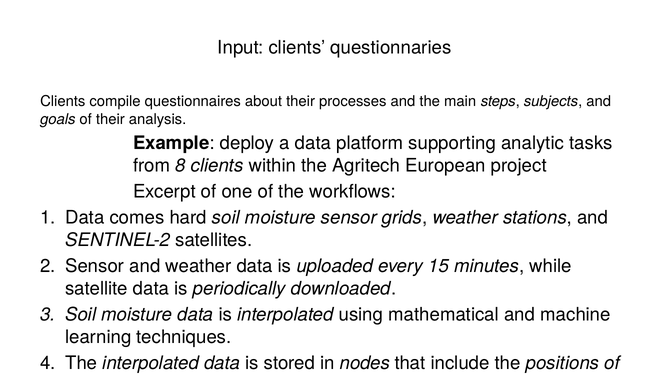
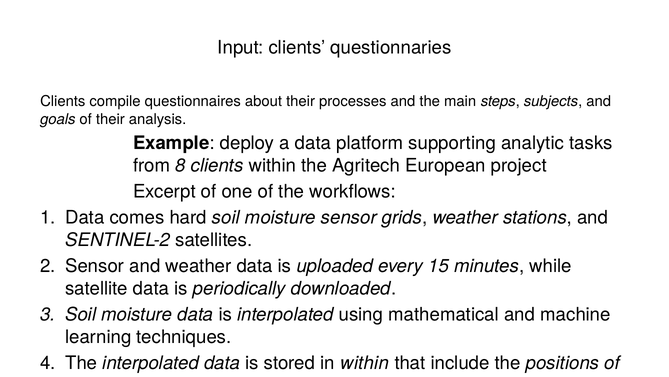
in nodes: nodes -> within
